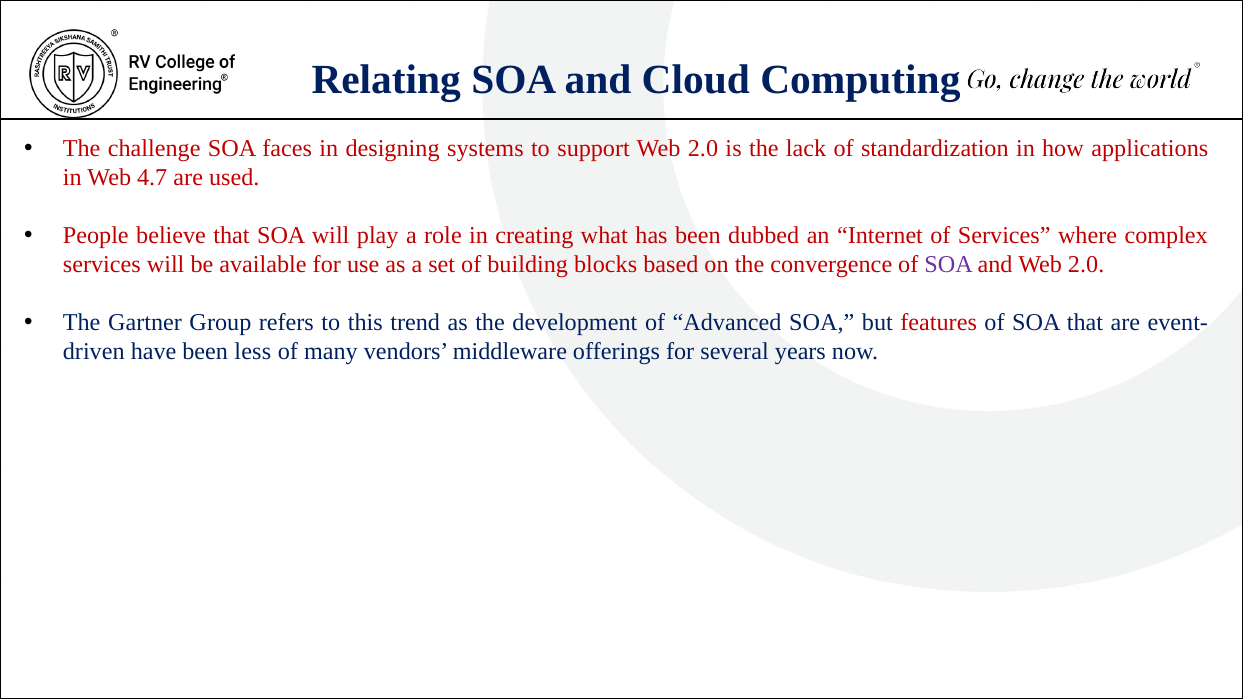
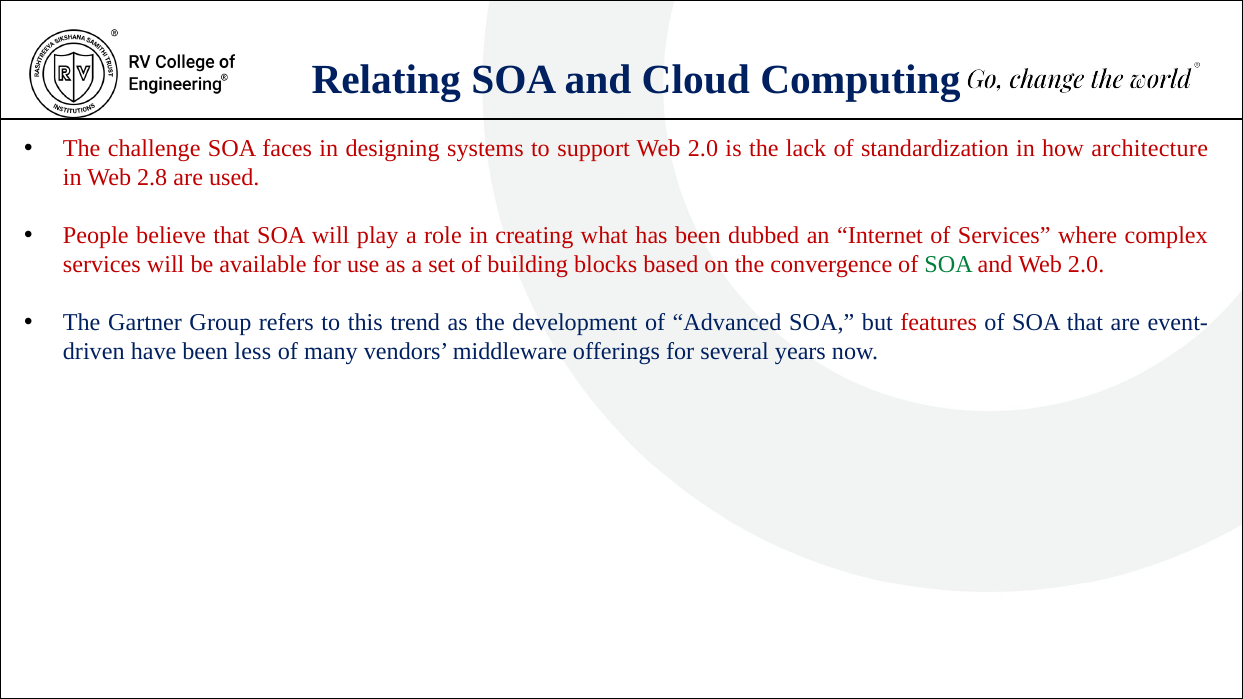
applications: applications -> architecture
4.7: 4.7 -> 2.8
SOA at (949, 265) colour: purple -> green
